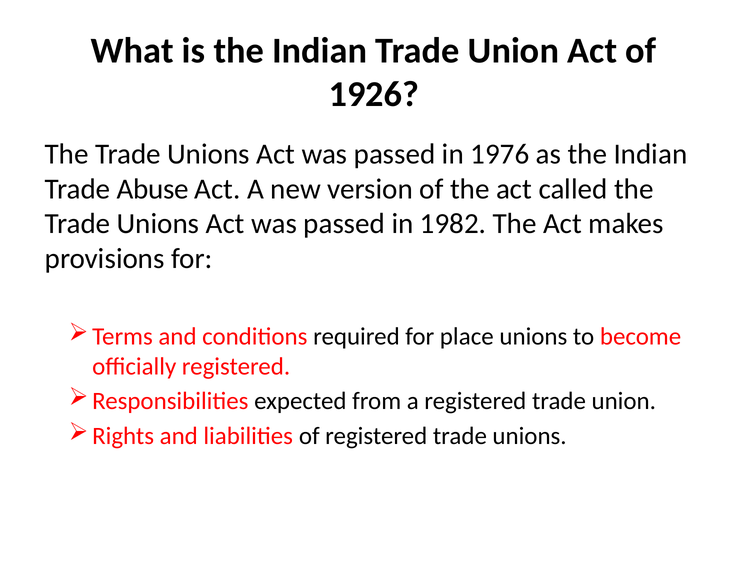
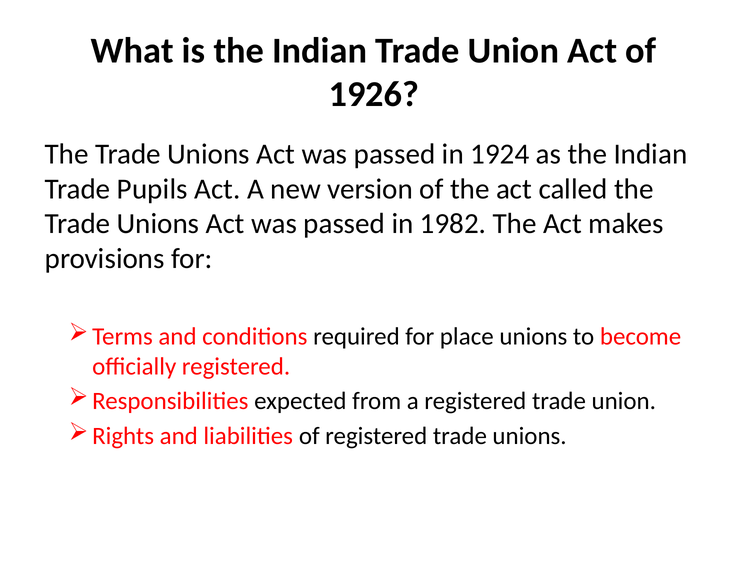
1976: 1976 -> 1924
Abuse: Abuse -> Pupils
